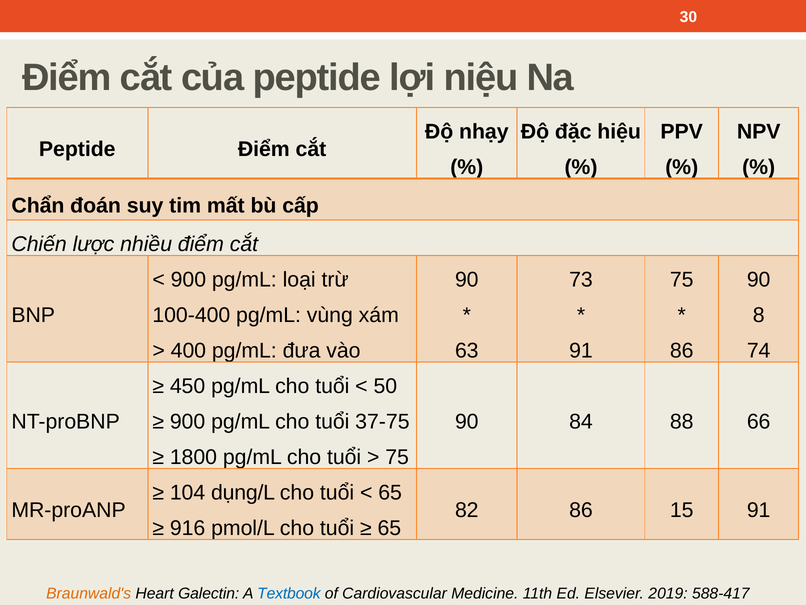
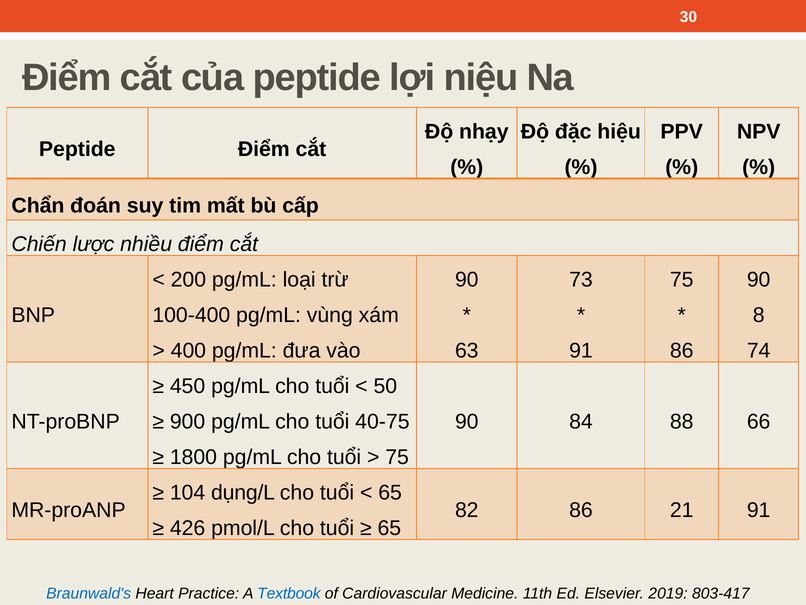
900 at (188, 279): 900 -> 200
37-75: 37-75 -> 40-75
15: 15 -> 21
916: 916 -> 426
Braunwald's colour: orange -> blue
Galectin: Galectin -> Practice
588-417: 588-417 -> 803-417
